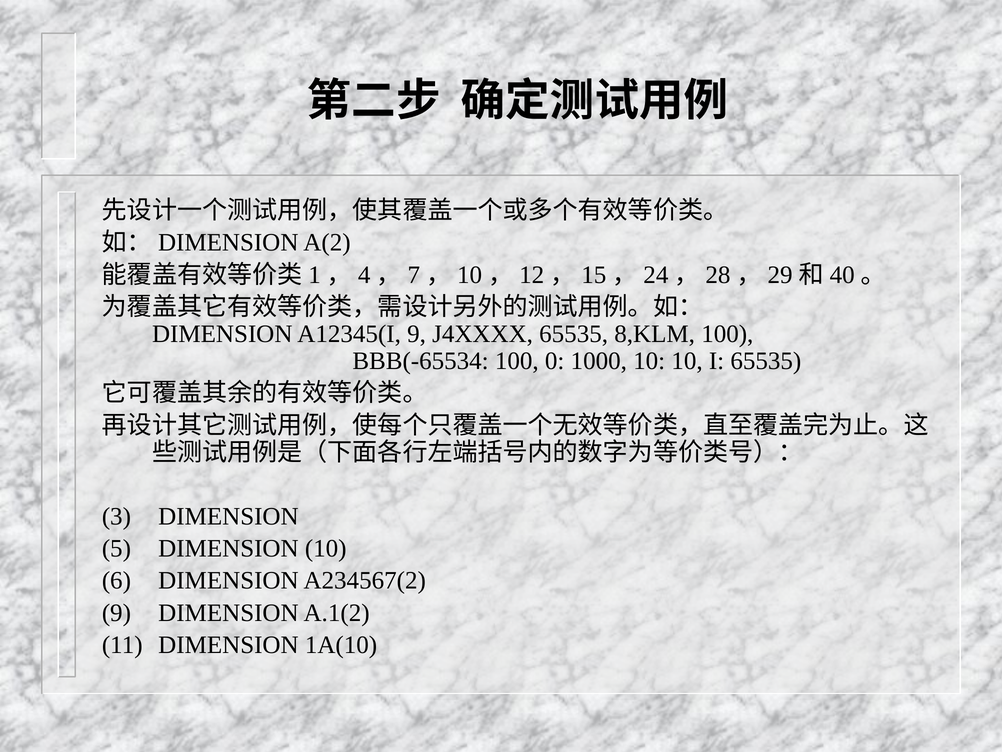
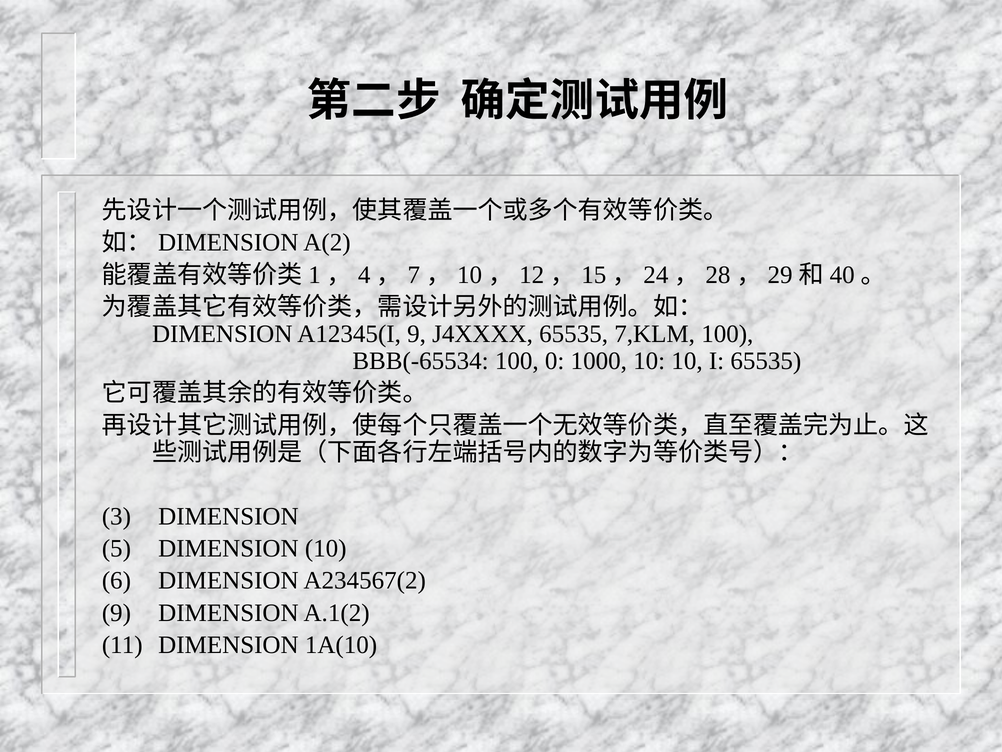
8,KLM: 8,KLM -> 7,KLM
